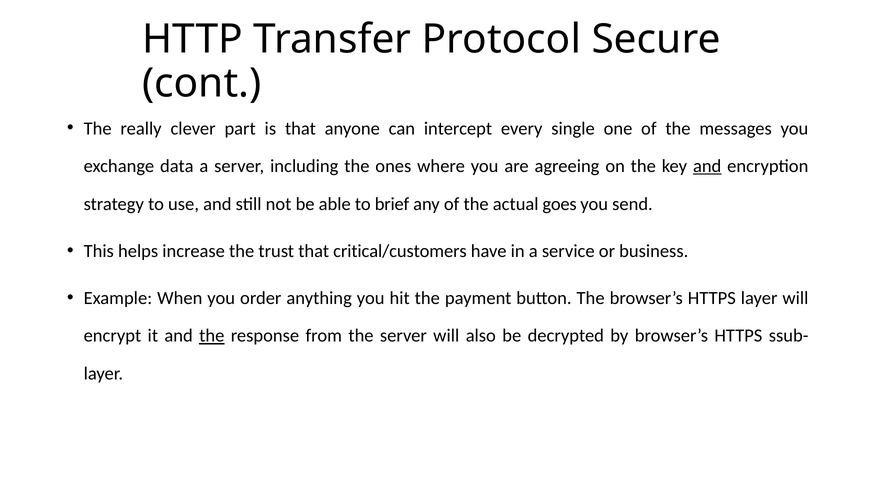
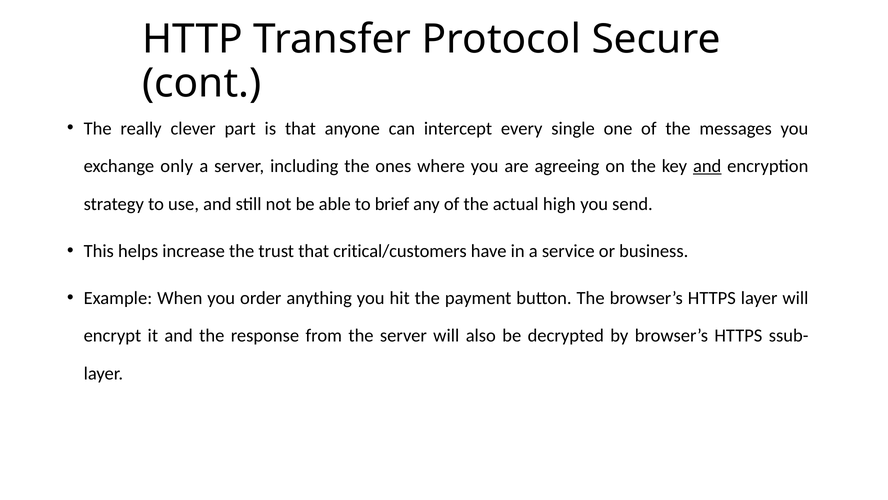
data: data -> only
goes: goes -> high
the at (212, 335) underline: present -> none
